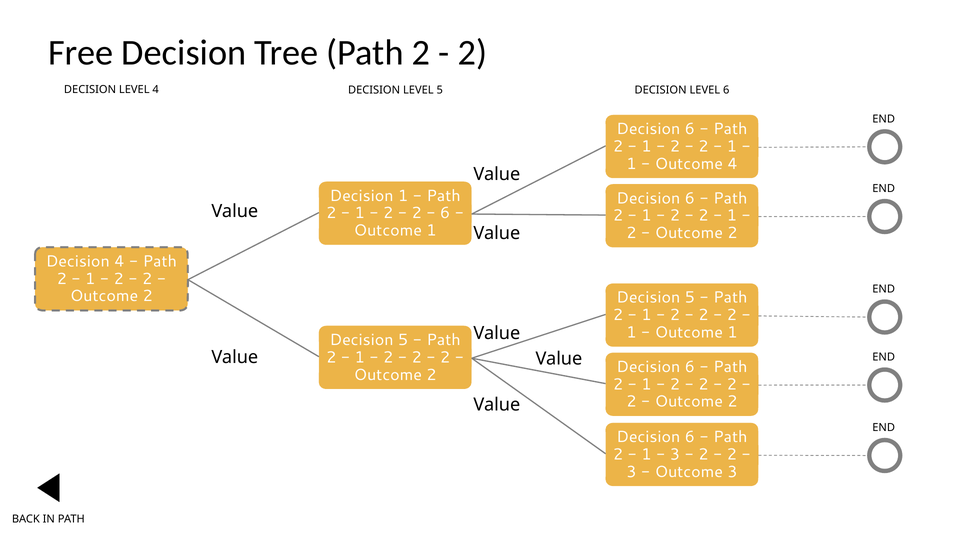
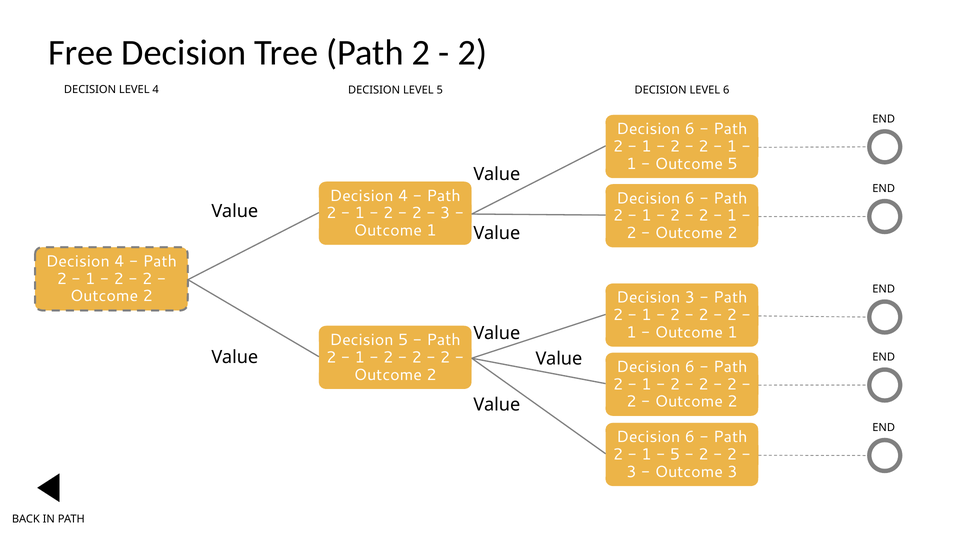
Outcome 4: 4 -> 5
1 at (403, 196): 1 -> 4
6 at (445, 213): 6 -> 3
5 at (690, 297): 5 -> 3
3 at (675, 454): 3 -> 5
